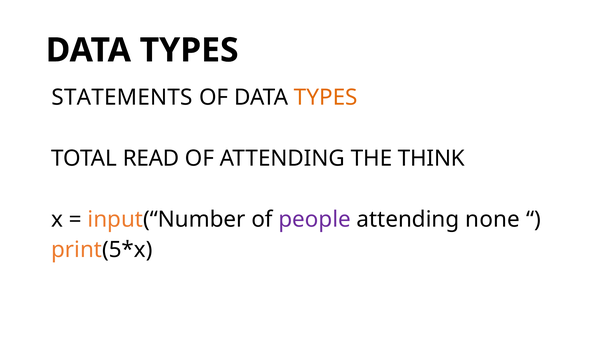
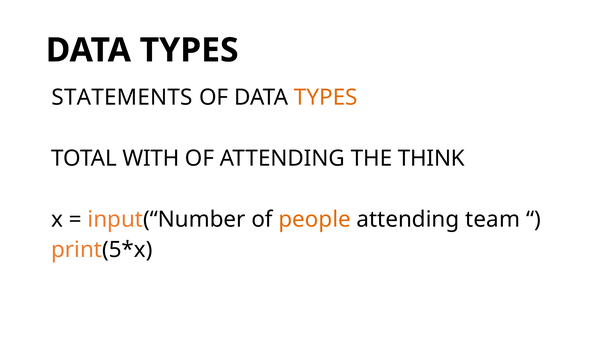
READ: READ -> WITH
people colour: purple -> orange
none: none -> team
